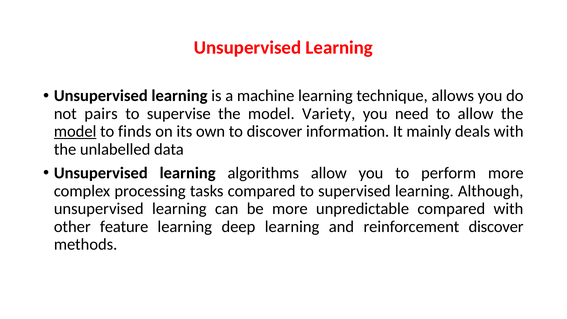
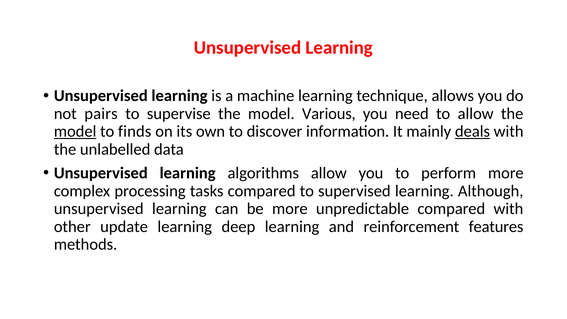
Variety: Variety -> Various
deals underline: none -> present
feature: feature -> update
reinforcement discover: discover -> features
